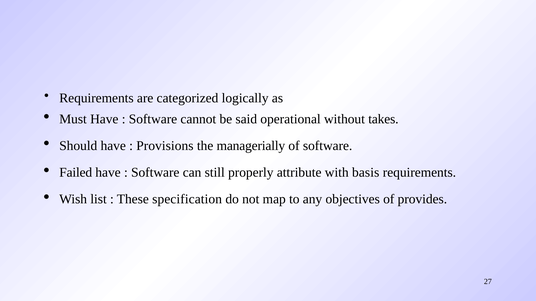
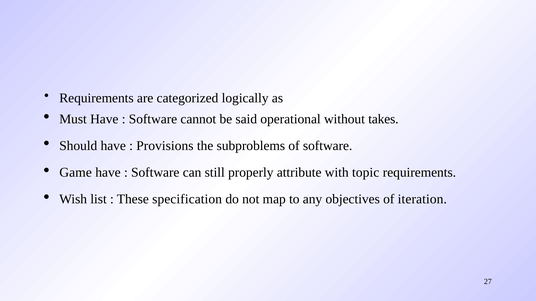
managerially: managerially -> subproblems
Failed: Failed -> Game
basis: basis -> topic
provides: provides -> iteration
